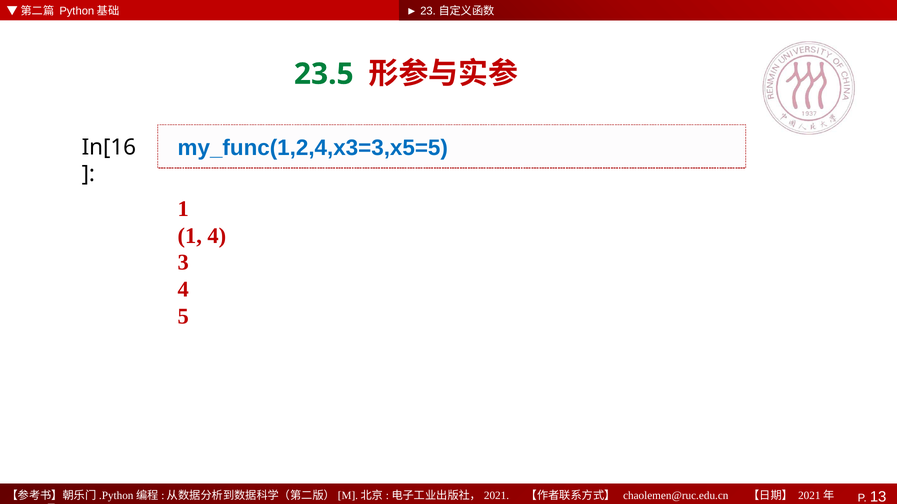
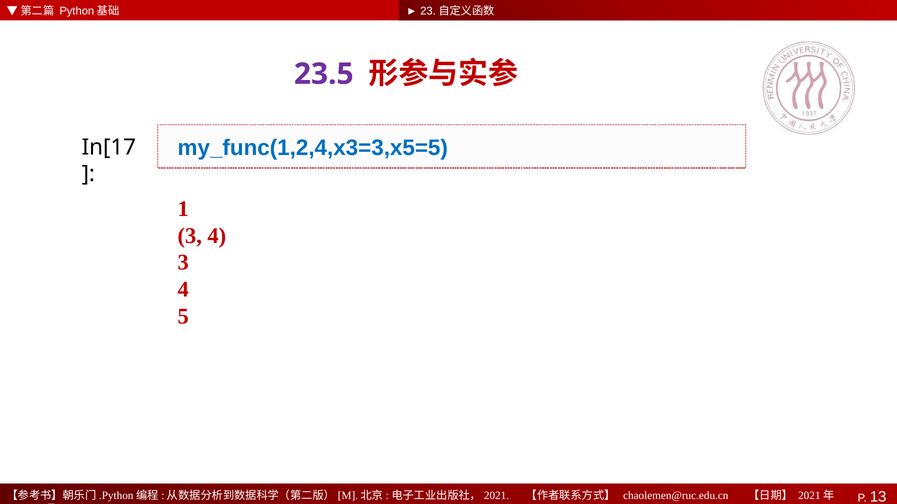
23.5 colour: green -> purple
In[16: In[16 -> In[17
1 at (190, 236): 1 -> 3
